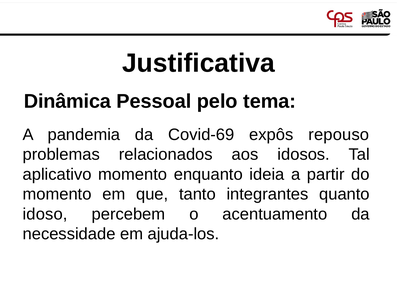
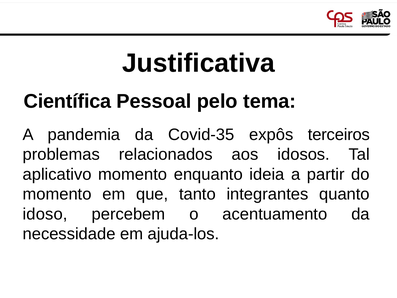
Dinâmica: Dinâmica -> Científica
Covid-69: Covid-69 -> Covid-35
repouso: repouso -> terceiros
